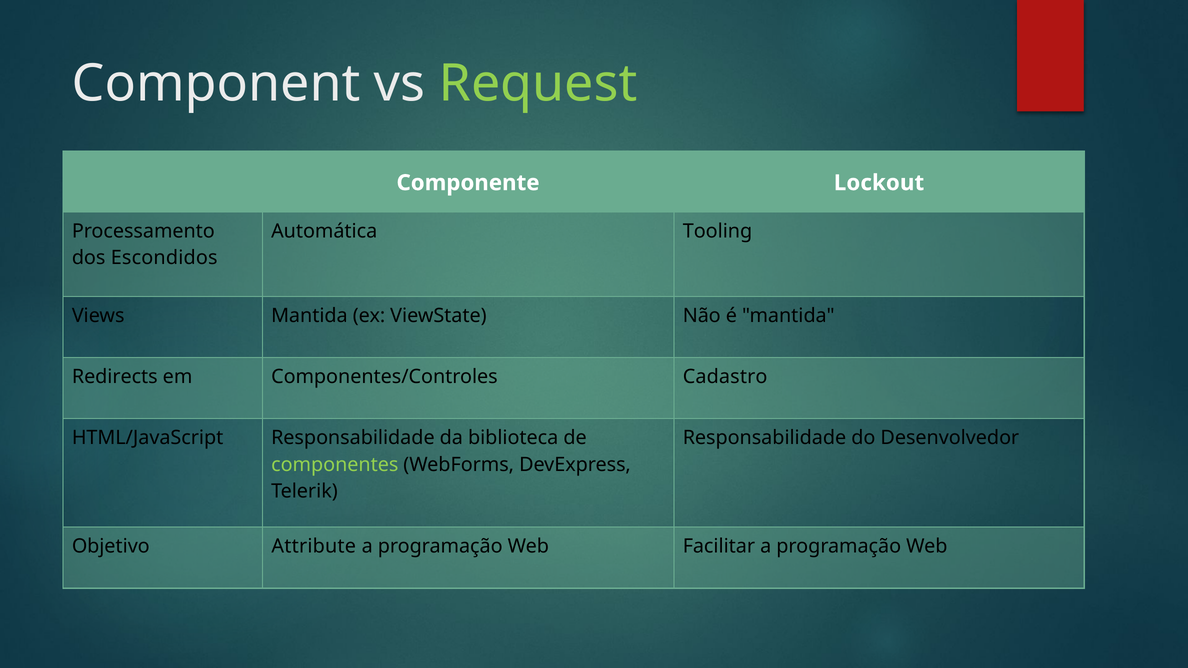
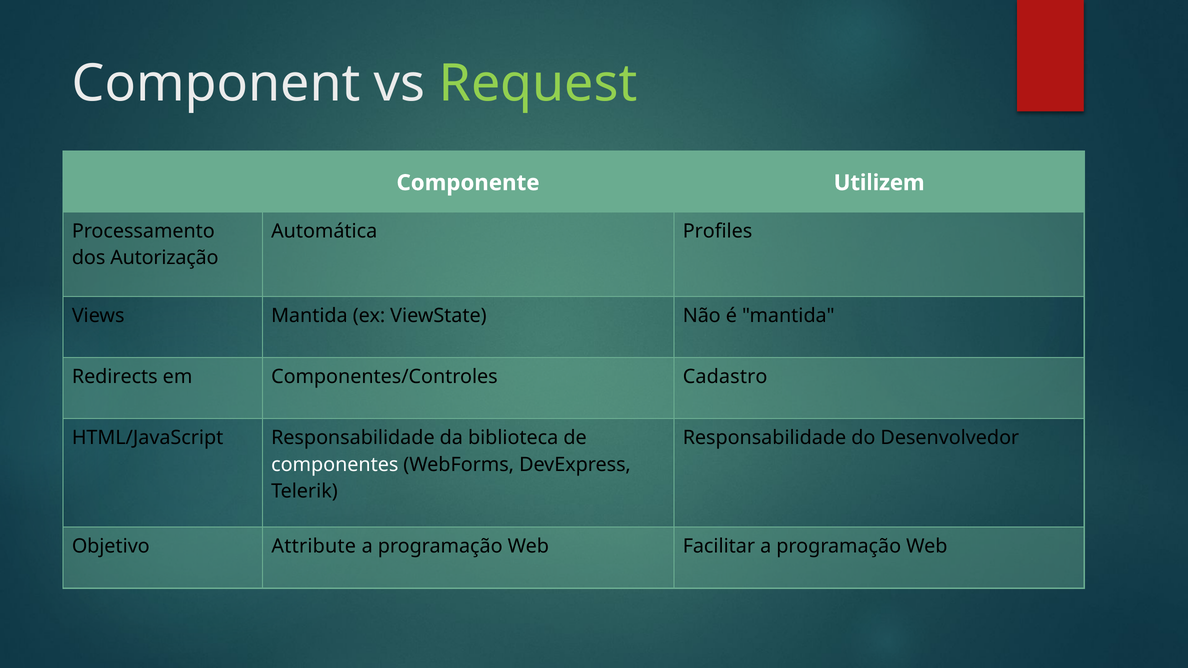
Lockout: Lockout -> Utilizem
Tooling: Tooling -> Profiles
Escondidos: Escondidos -> Autorização
componentes colour: light green -> white
